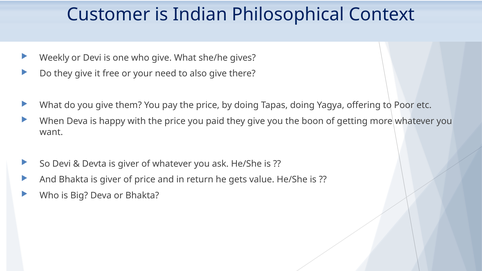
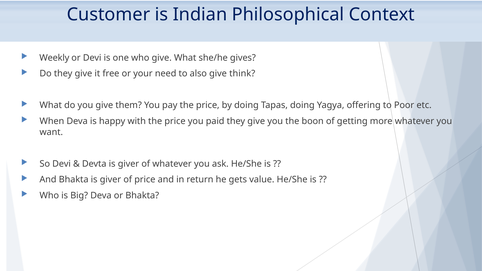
there: there -> think
